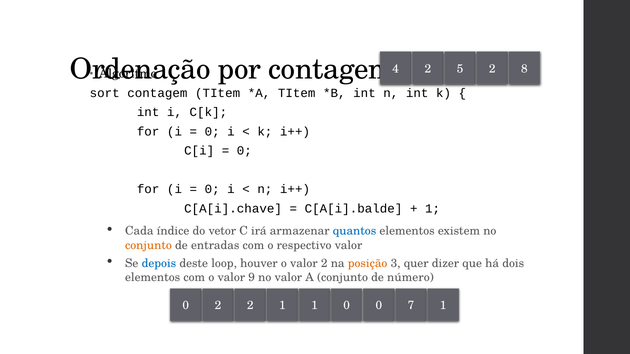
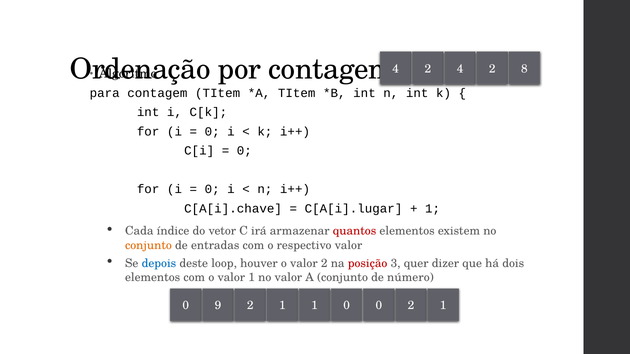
2 5: 5 -> 4
sort: sort -> para
C[A[i].balde: C[A[i].balde -> C[A[i].lugar
quantos colour: blue -> red
posição colour: orange -> red
valor 9: 9 -> 1
0 2: 2 -> 9
0 7: 7 -> 2
